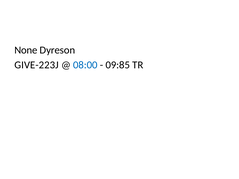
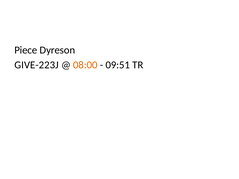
None: None -> Piece
08:00 colour: blue -> orange
09:85: 09:85 -> 09:51
